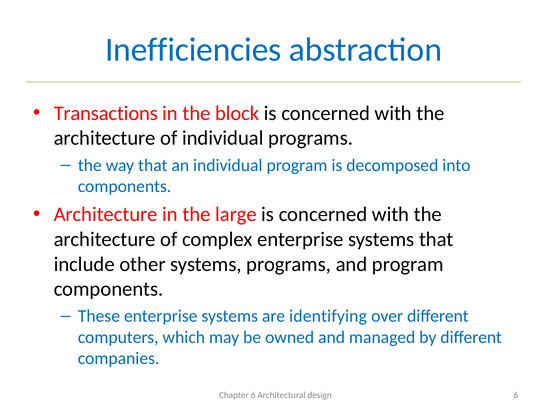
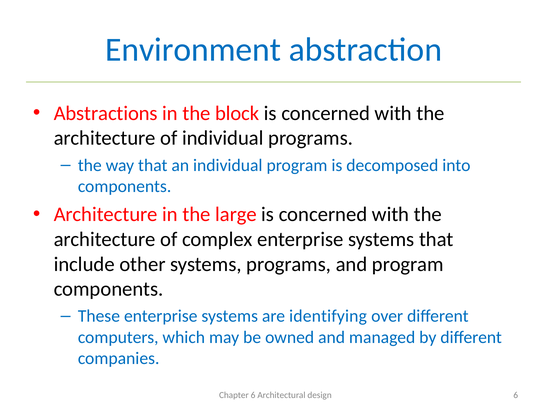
Inefficiencies: Inefficiencies -> Environment
Transactions: Transactions -> Abstractions
